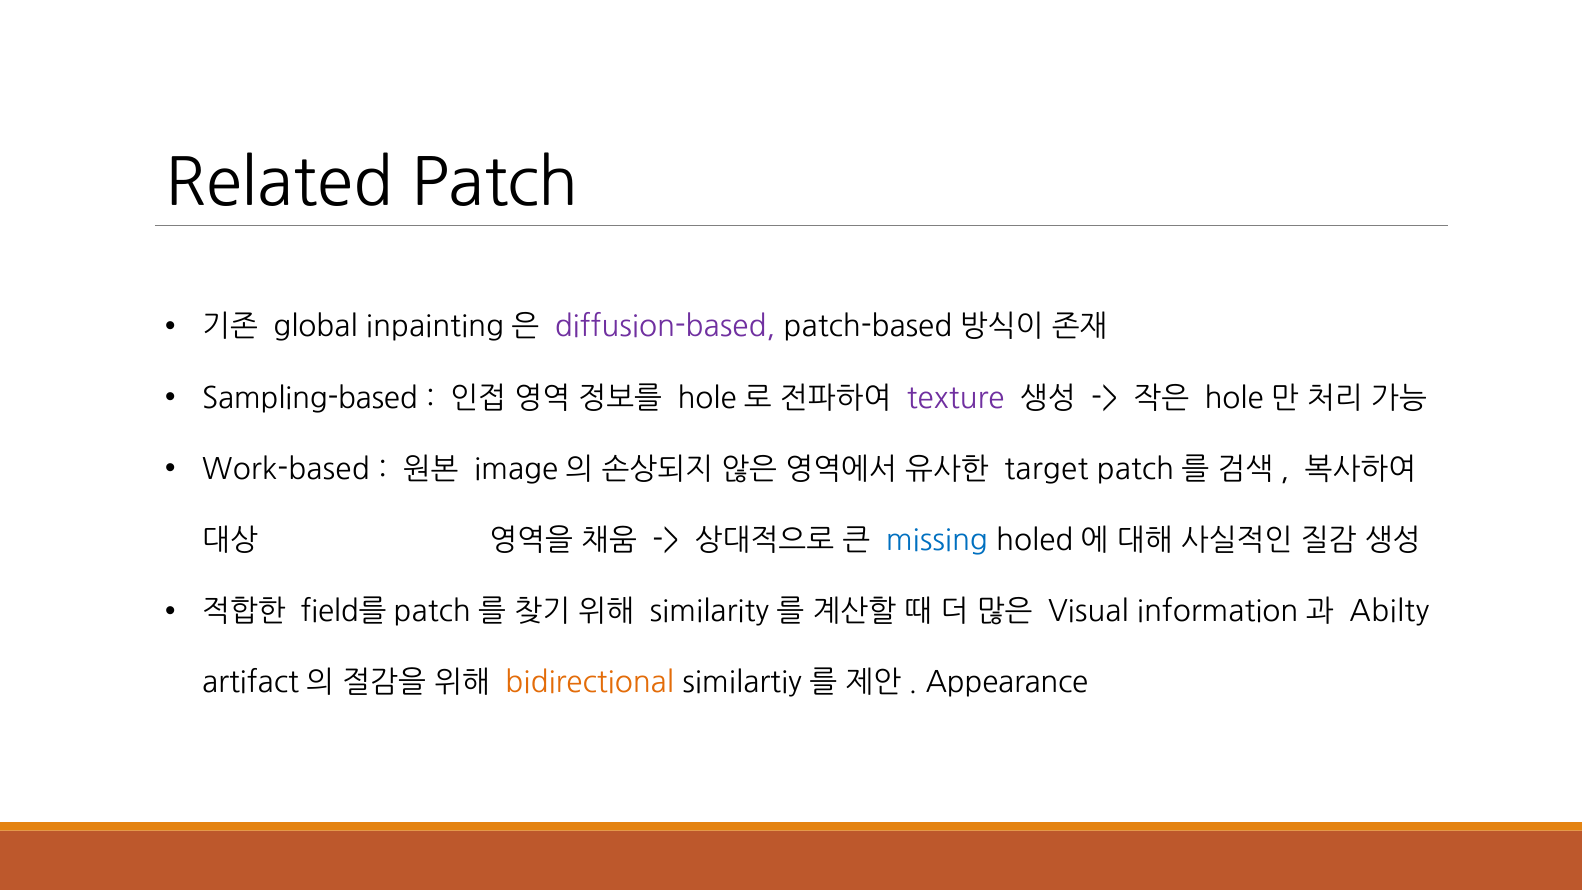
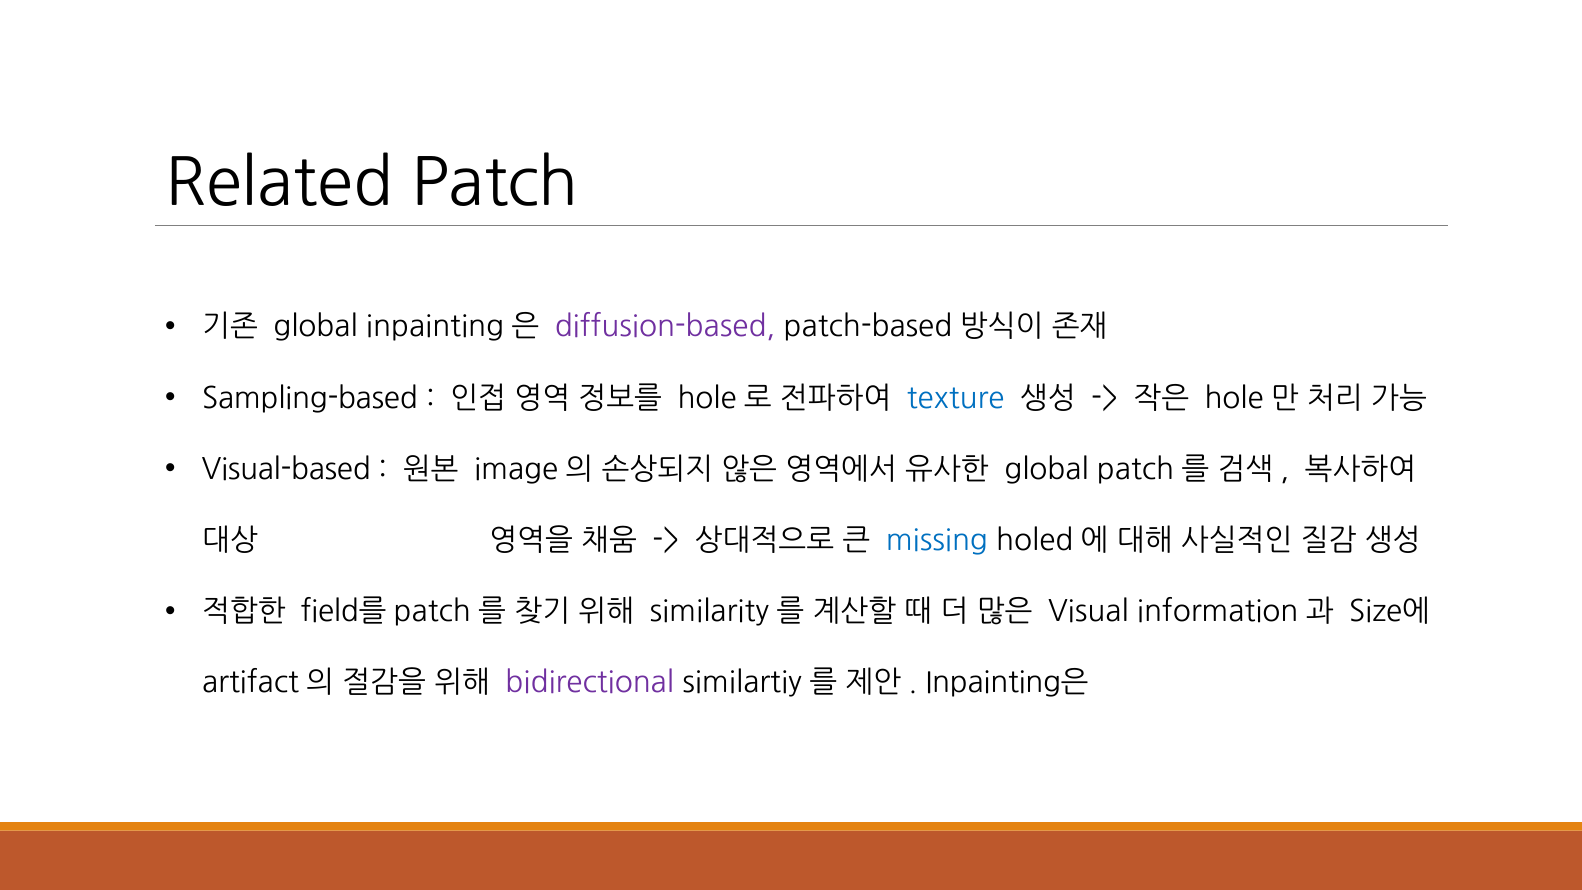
texture colour: purple -> blue
Work-based: Work-based -> Visual-based
target at (1046, 470): target -> global
Abilty: Abilty -> Size에
bidirectional colour: orange -> purple
Appearance at (1007, 683): Appearance -> Inpainting은
